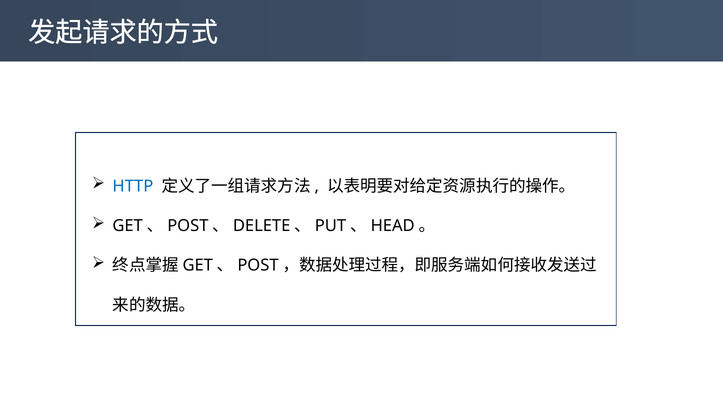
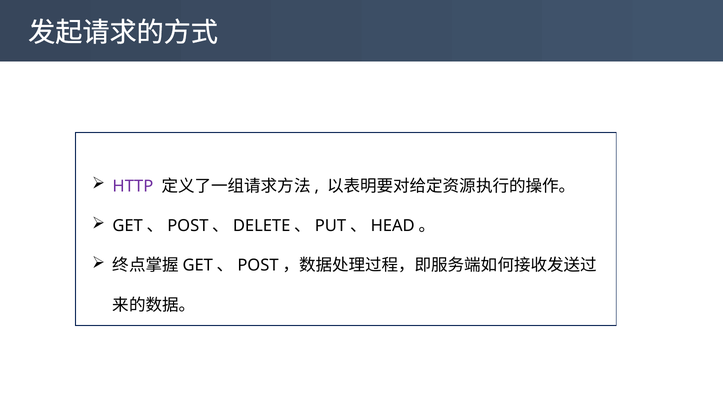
HTTP colour: blue -> purple
